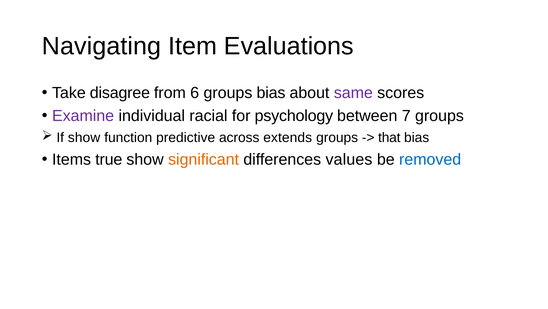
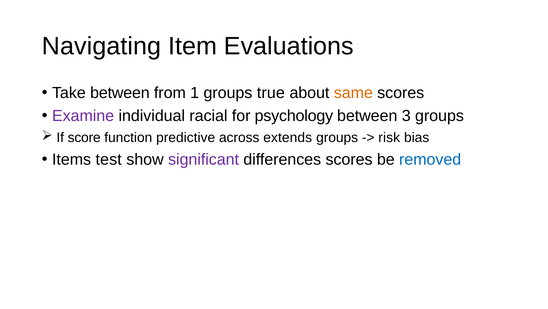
Take disagree: disagree -> between
6: 6 -> 1
groups bias: bias -> true
same colour: purple -> orange
7: 7 -> 3
If show: show -> score
that: that -> risk
true: true -> test
significant colour: orange -> purple
differences values: values -> scores
